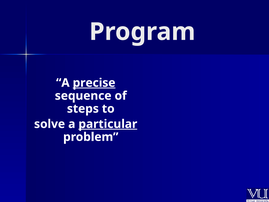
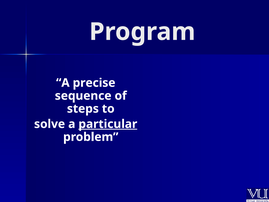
precise underline: present -> none
